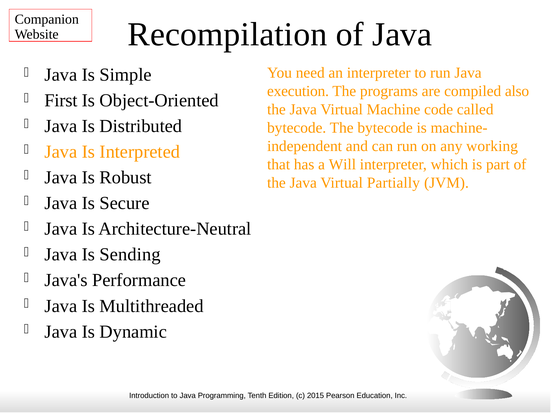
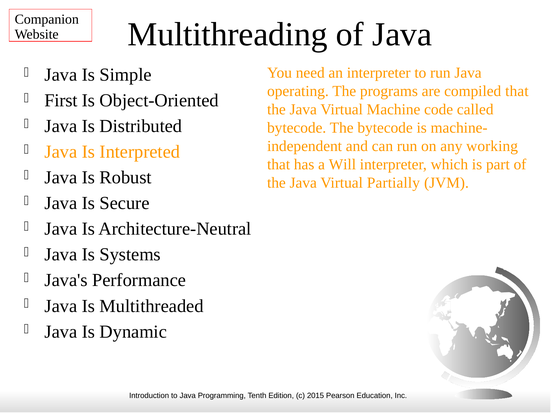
Recompilation: Recompilation -> Multithreading
execution: execution -> operating
compiled also: also -> that
Sending: Sending -> Systems
